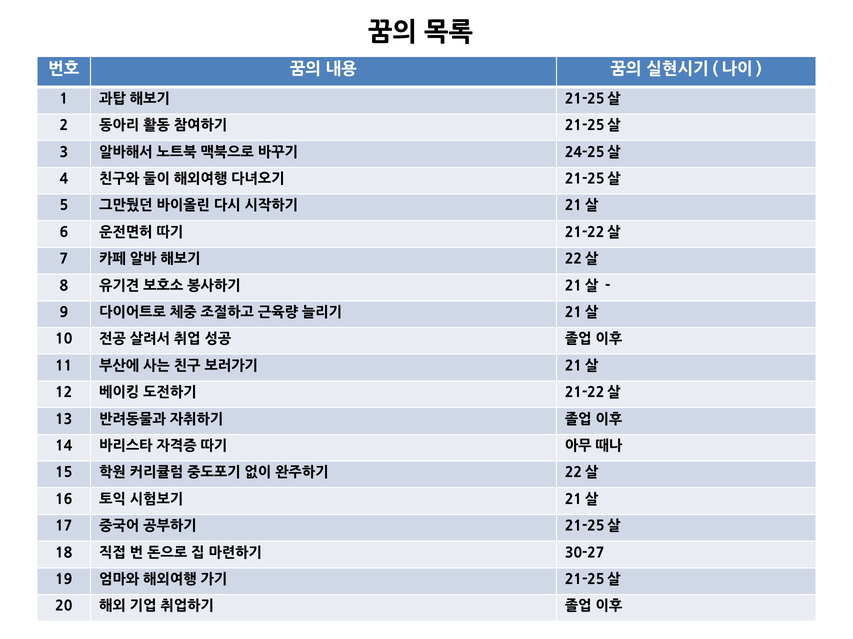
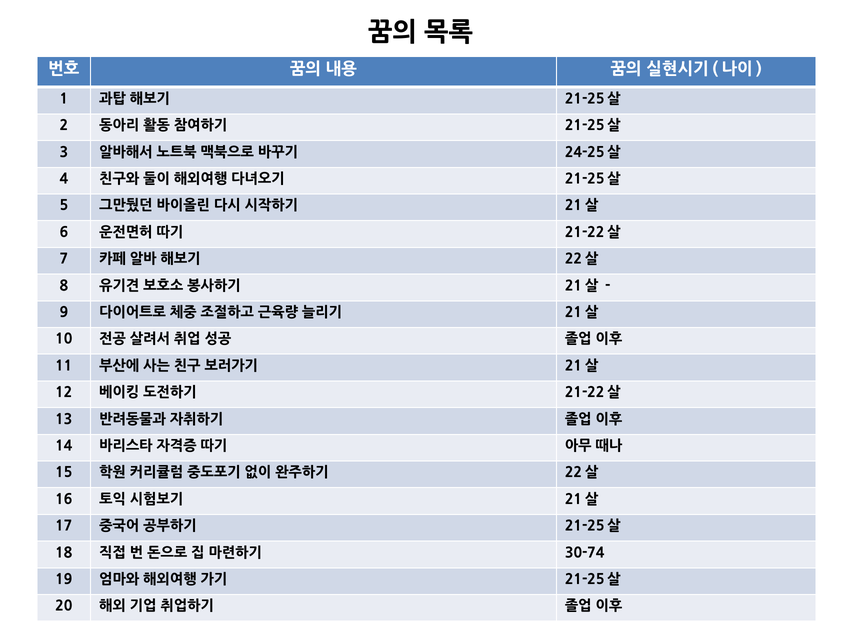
30-27: 30-27 -> 30-74
